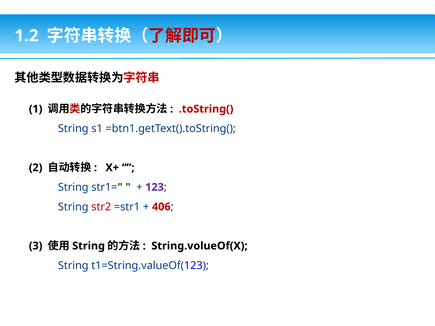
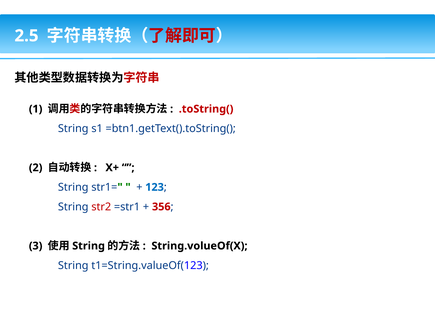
1.2: 1.2 -> 2.5
123 colour: purple -> blue
406: 406 -> 356
